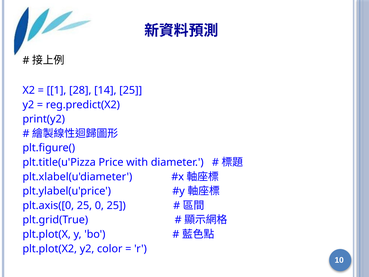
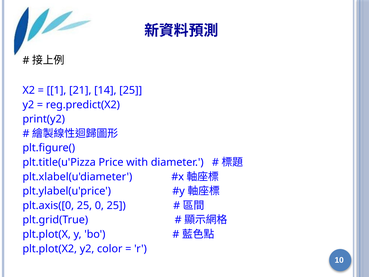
28: 28 -> 21
